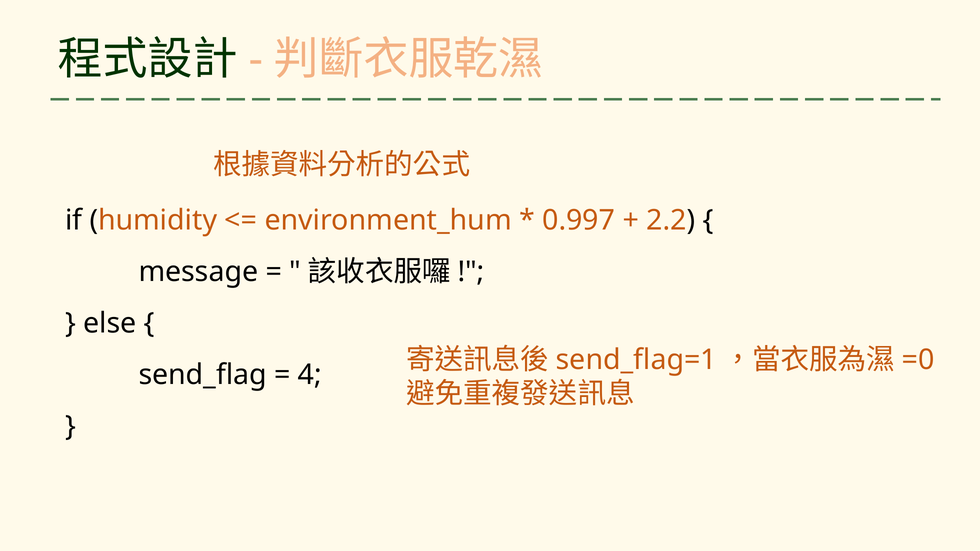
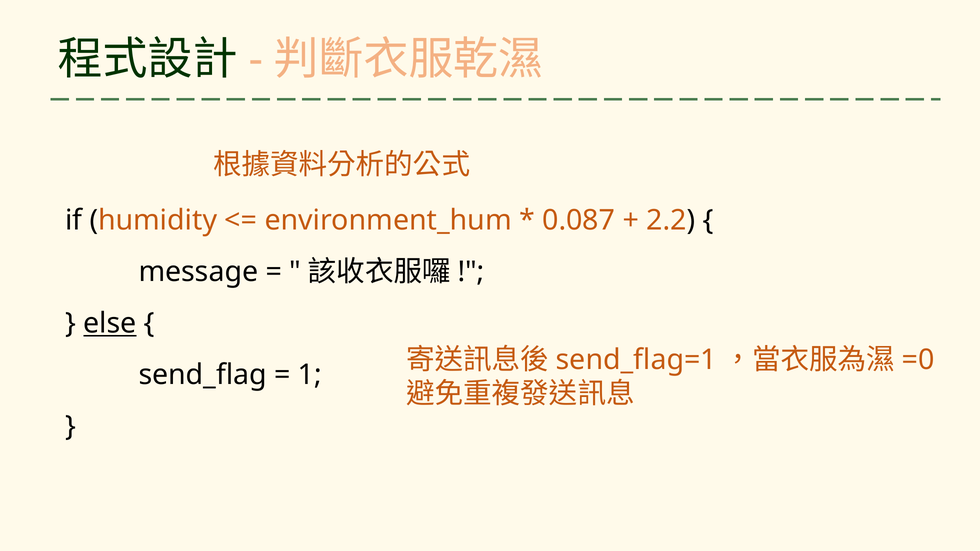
0.997: 0.997 -> 0.087
else underline: none -> present
4: 4 -> 1
